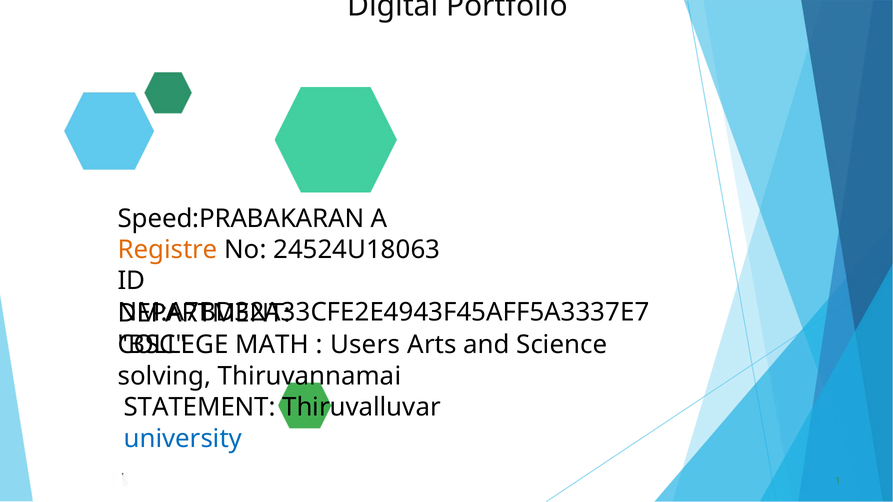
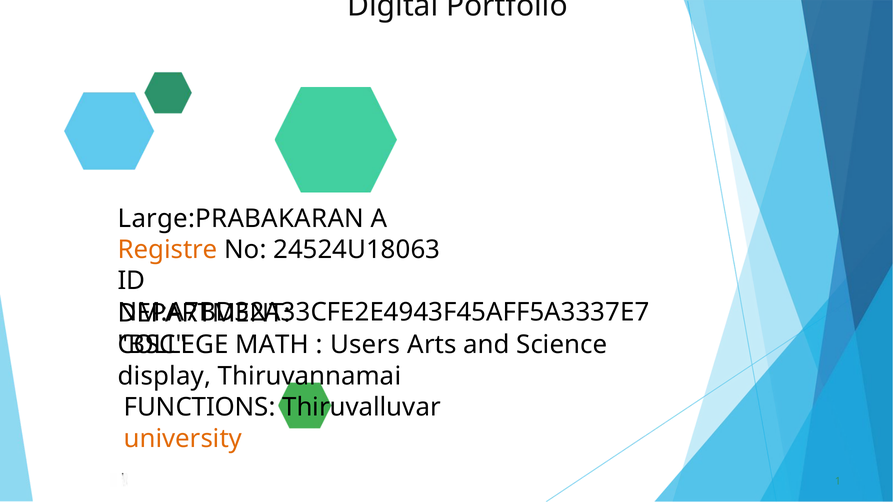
Speed:PRABAKARAN: Speed:PRABAKARAN -> Large:PRABAKARAN
solving: solving -> display
STATEMENT: STATEMENT -> FUNCTIONS
university colour: blue -> orange
